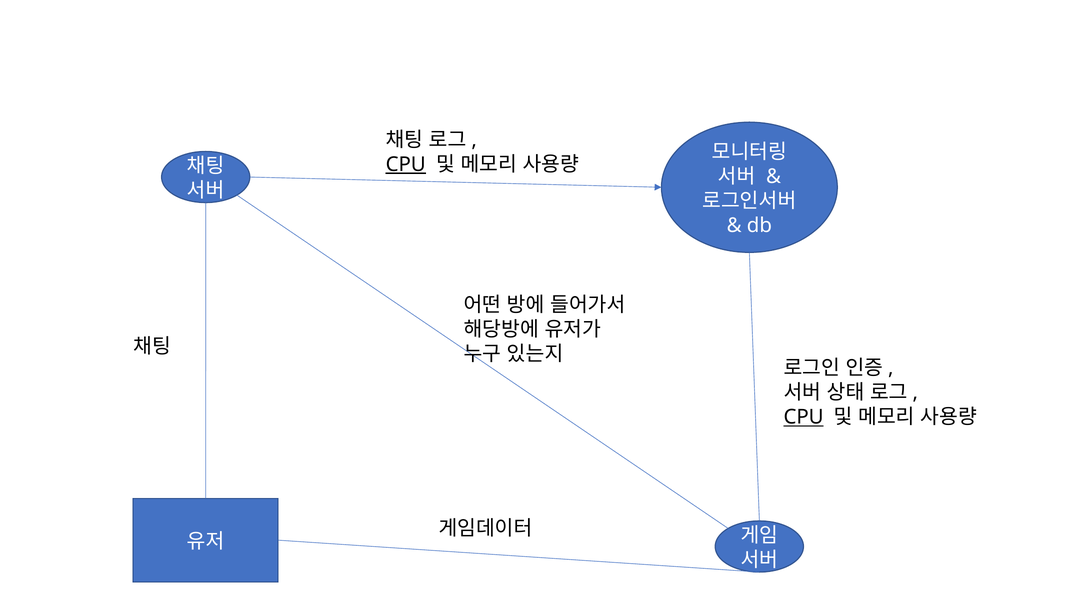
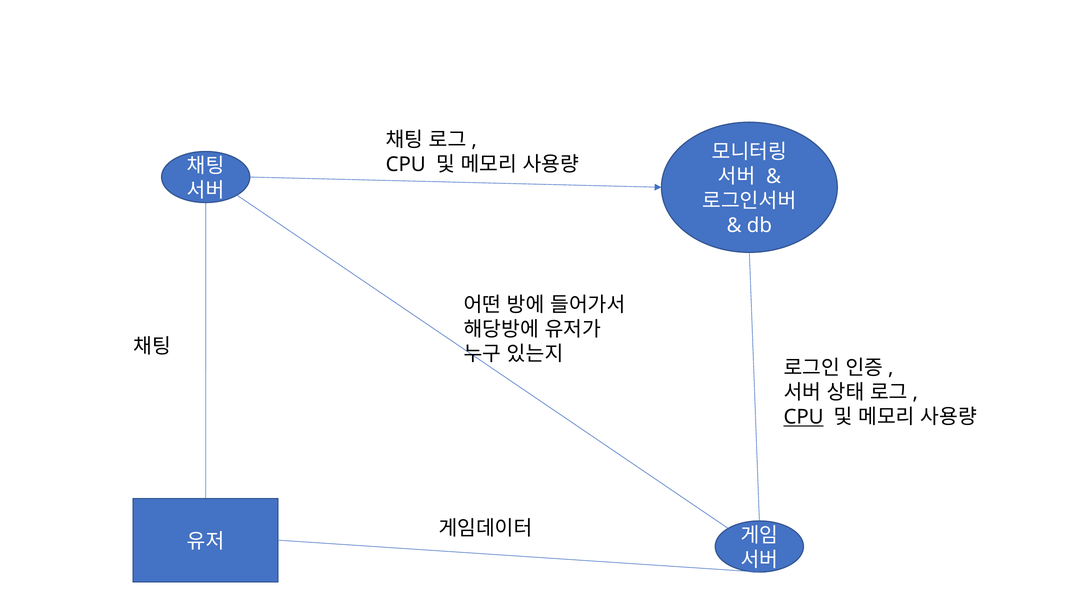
CPU at (406, 164) underline: present -> none
